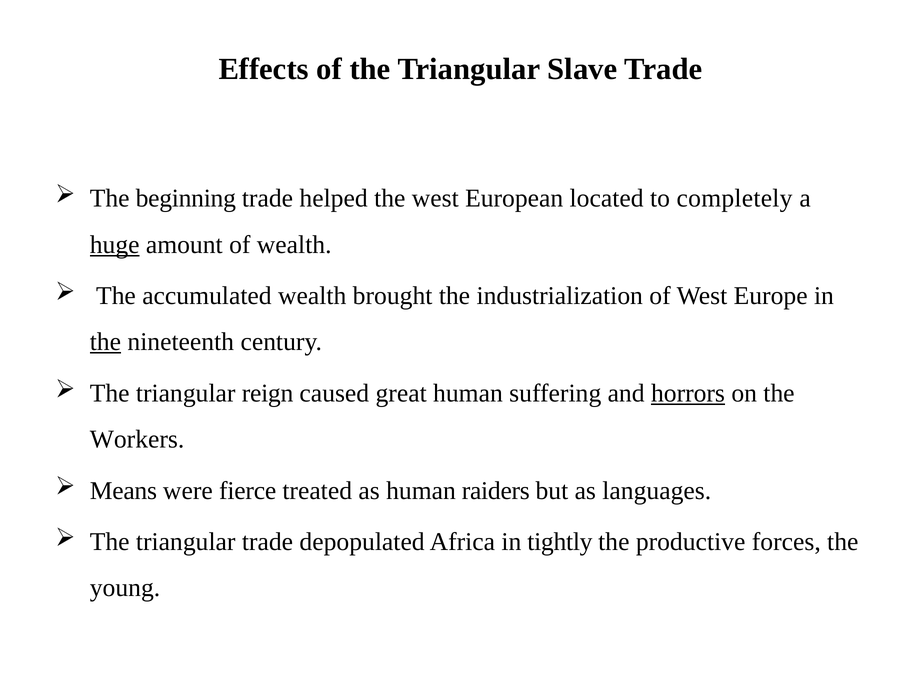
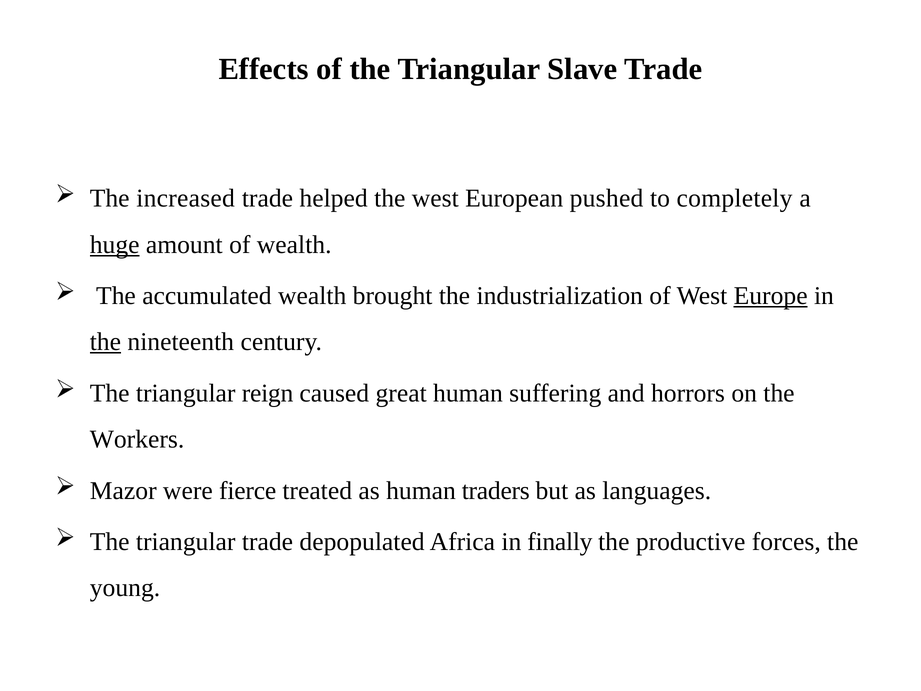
beginning: beginning -> increased
located: located -> pushed
Europe underline: none -> present
horrors underline: present -> none
Means: Means -> Mazor
raiders: raiders -> traders
tightly: tightly -> finally
